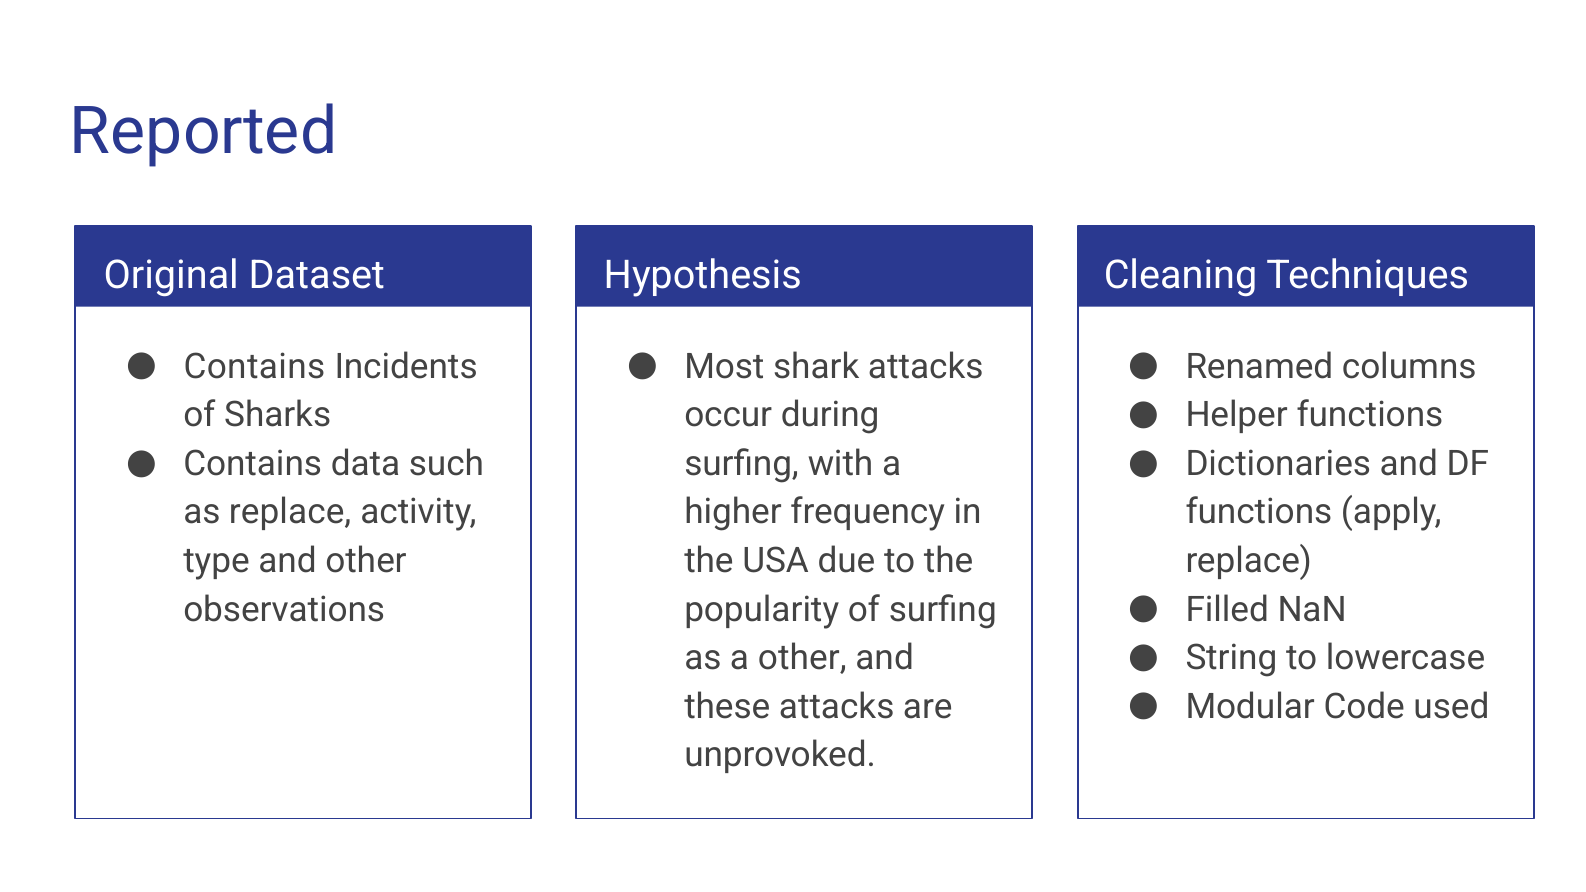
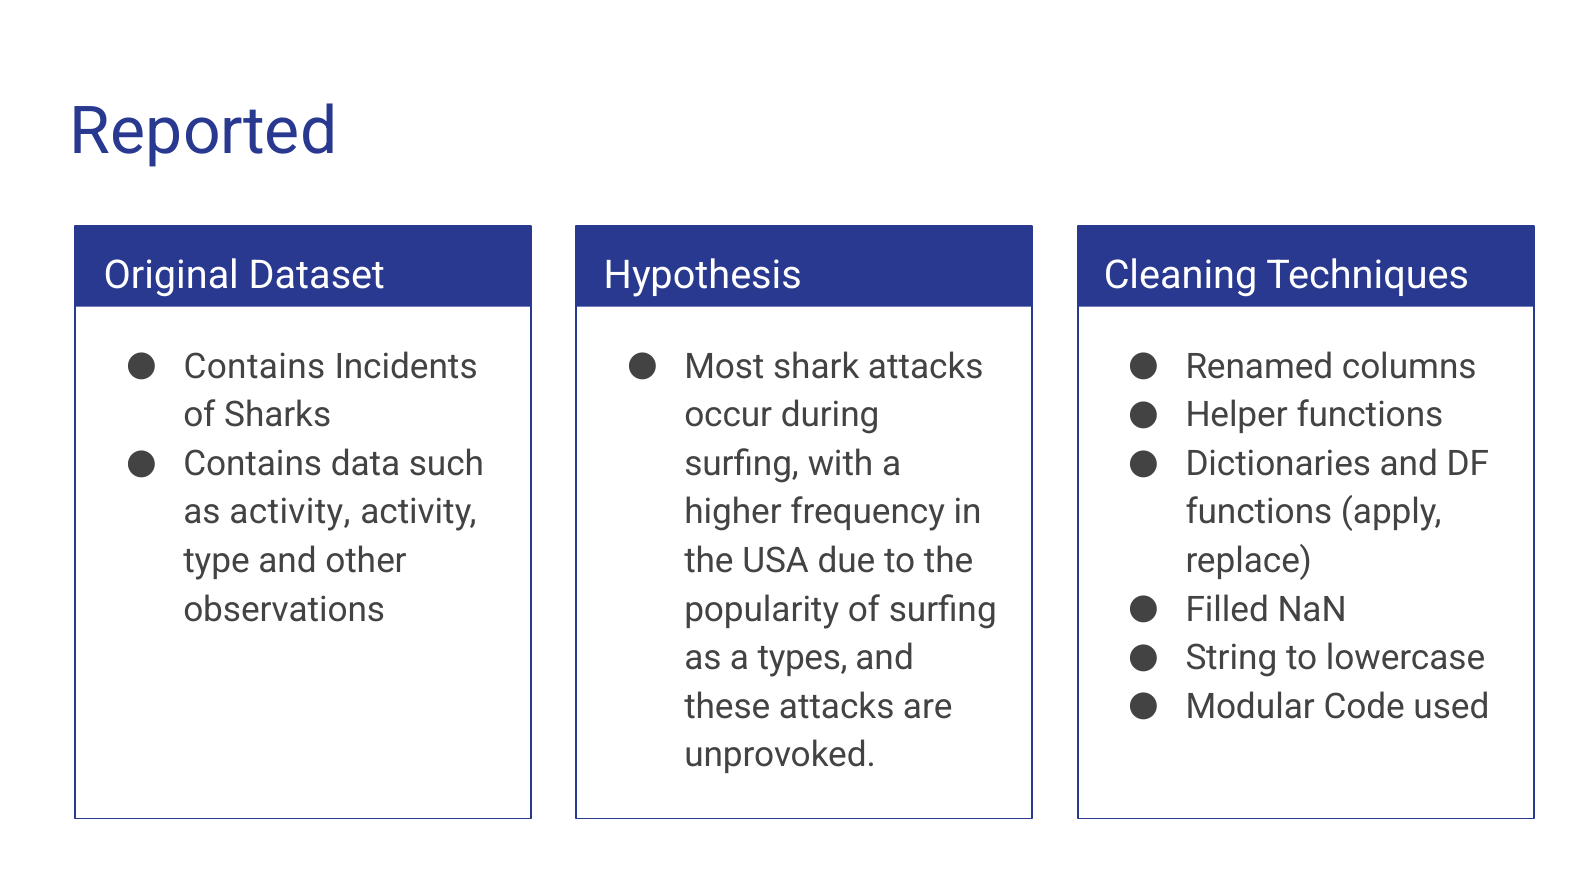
as replace: replace -> activity
a other: other -> types
